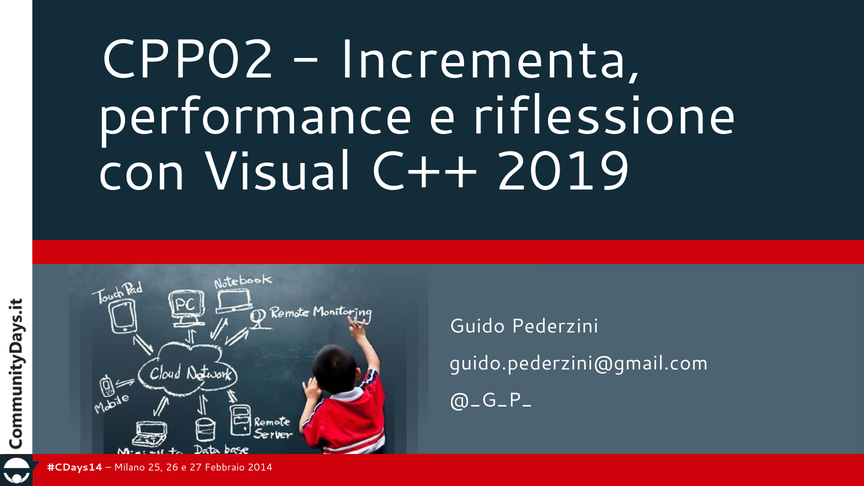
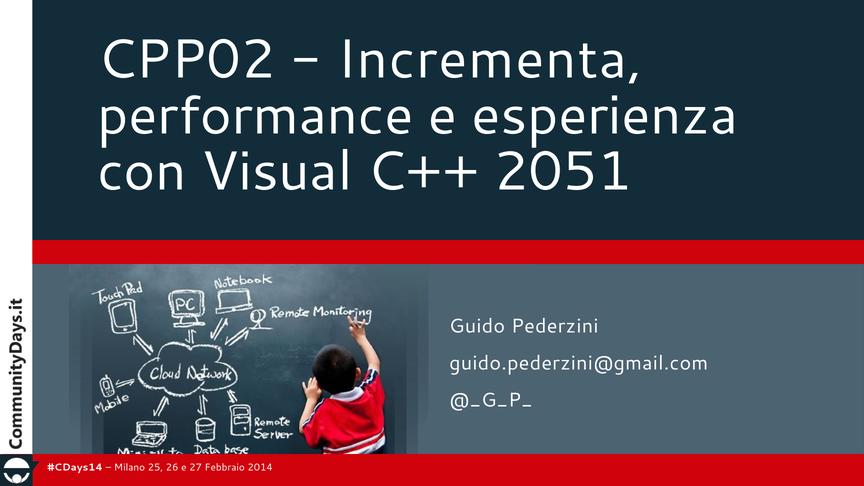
riflessione: riflessione -> esperienza
2019: 2019 -> 2051
